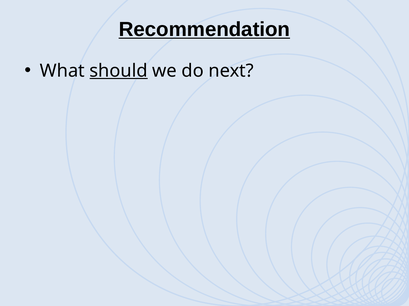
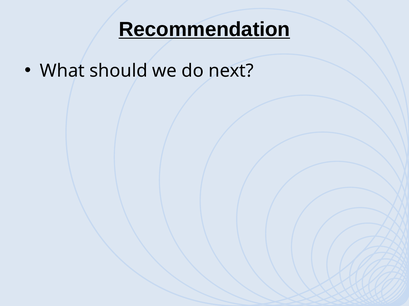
should underline: present -> none
